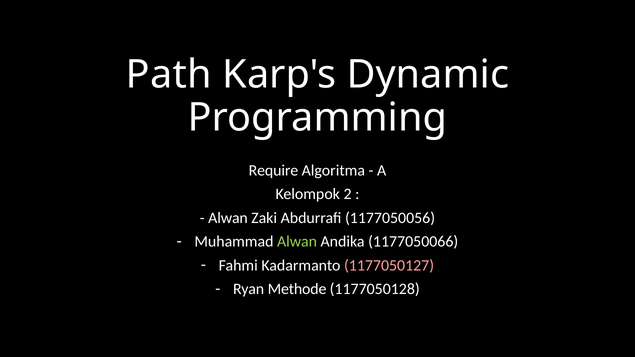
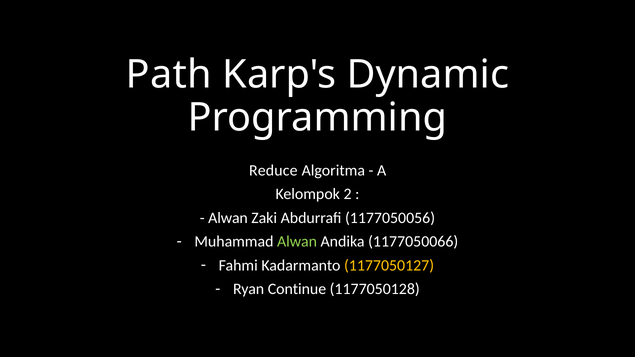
Require: Require -> Reduce
1177050127 colour: pink -> yellow
Methode: Methode -> Continue
